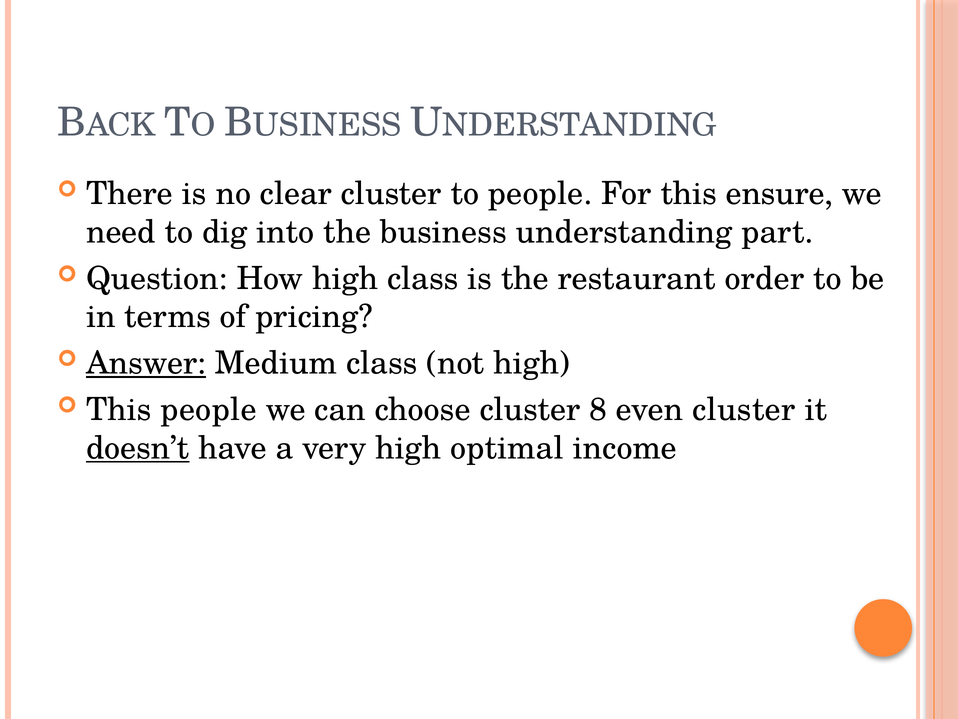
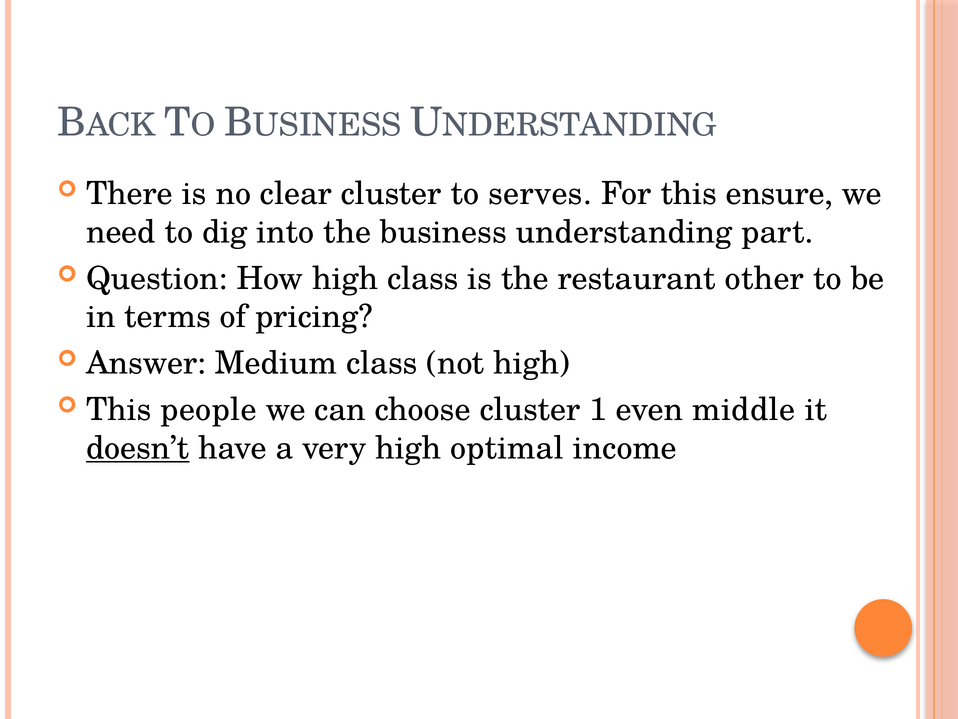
to people: people -> serves
order: order -> other
Answer underline: present -> none
8: 8 -> 1
even cluster: cluster -> middle
